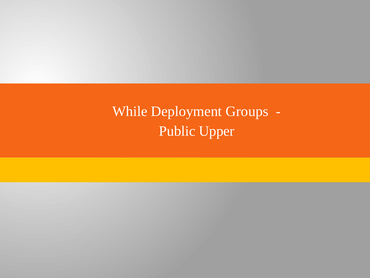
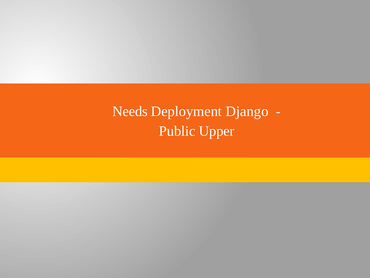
While: While -> Needs
Groups: Groups -> Django
